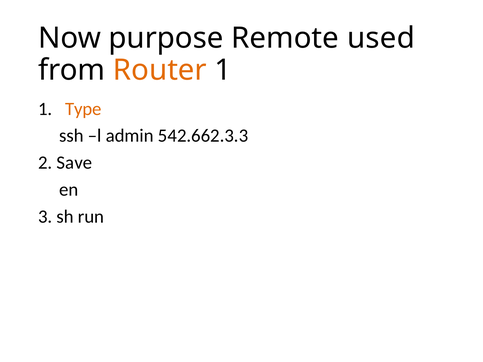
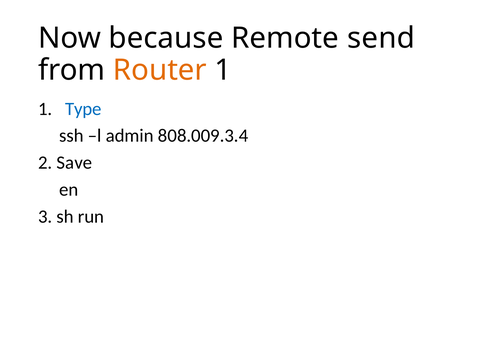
purpose: purpose -> because
used: used -> send
Type colour: orange -> blue
542.662.3.3: 542.662.3.3 -> 808.009.3.4
